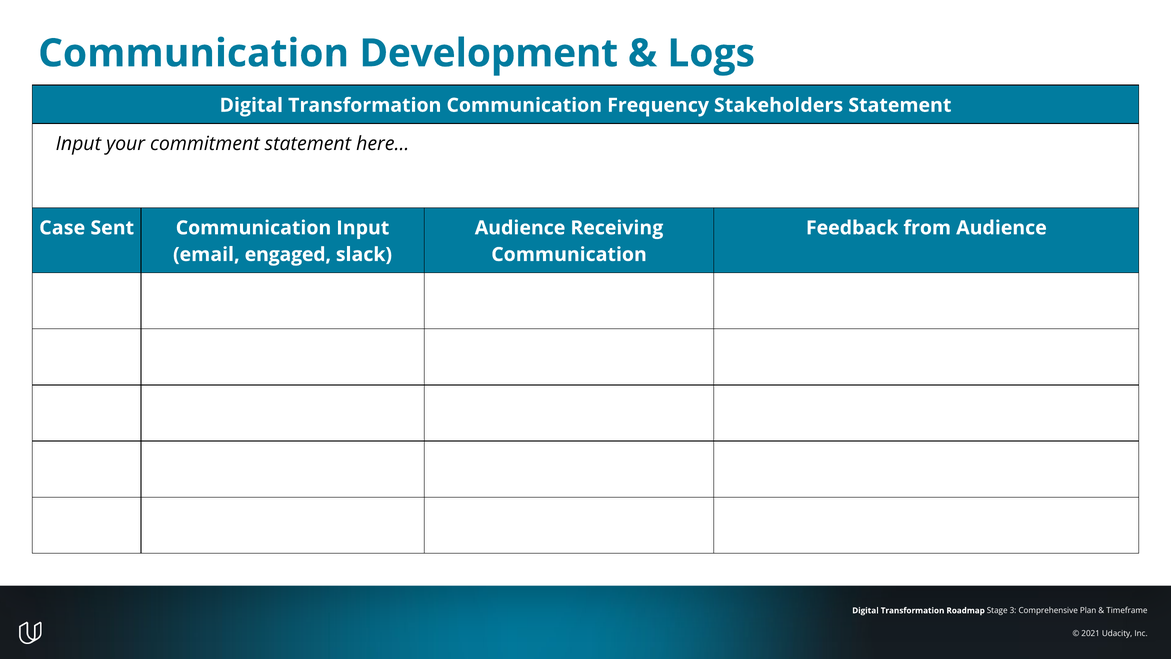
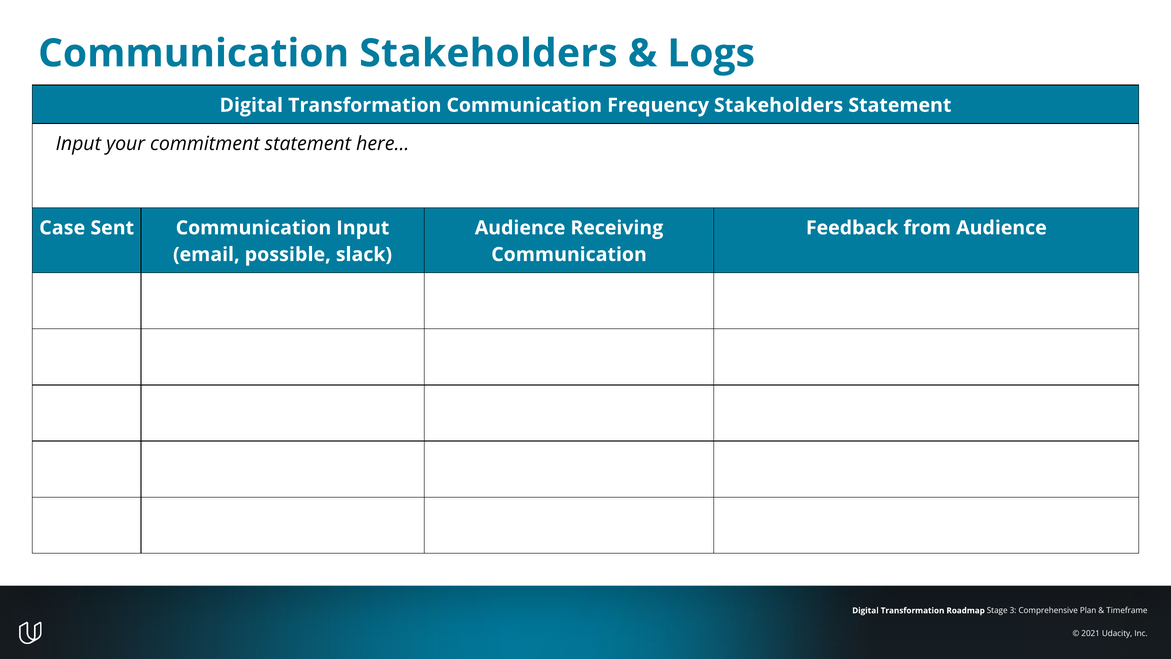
Communication Development: Development -> Stakeholders
engaged: engaged -> possible
